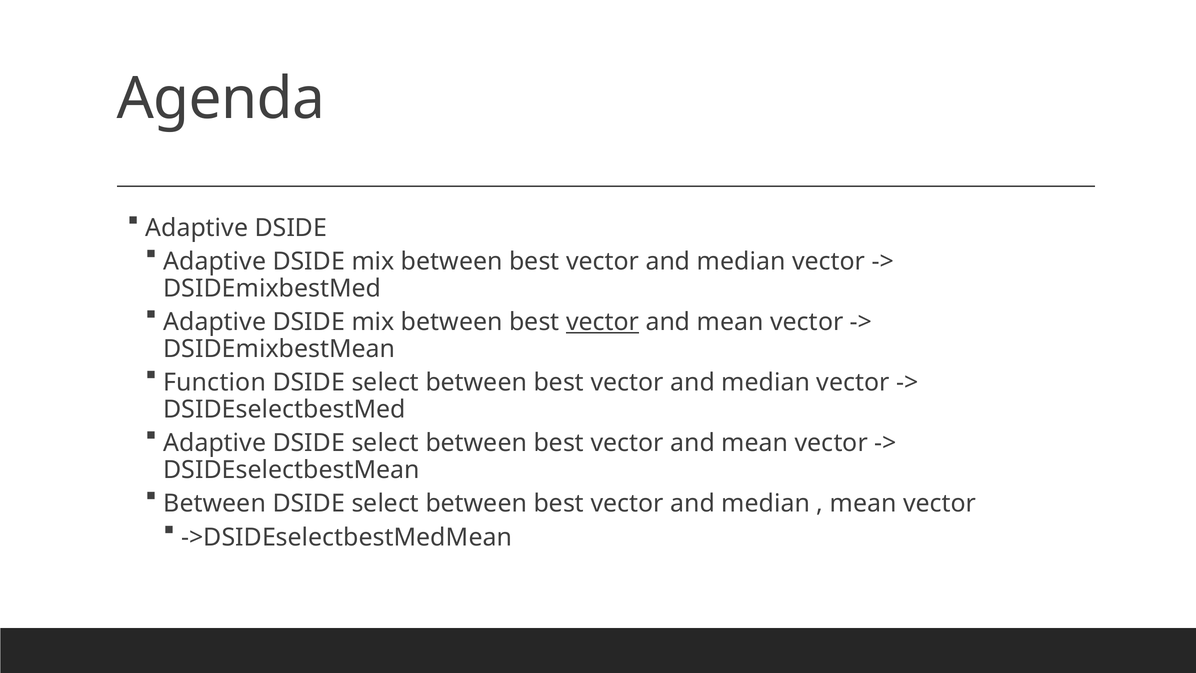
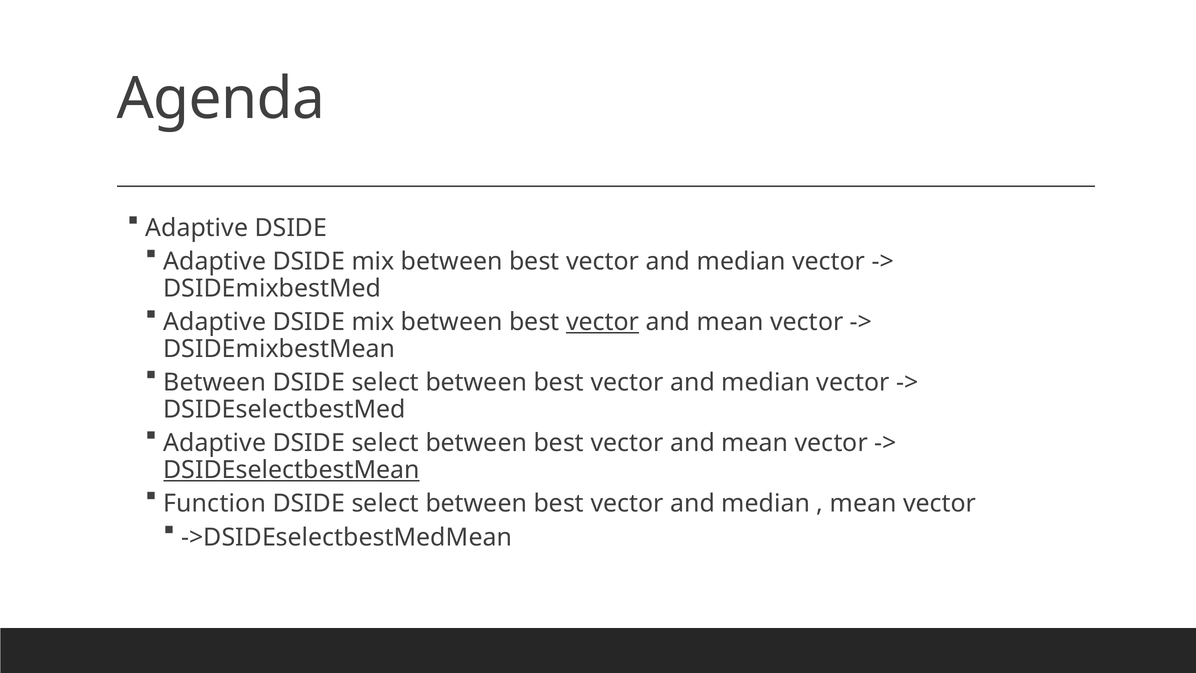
Function at (215, 383): Function -> Between
DSIDEselectbestMean underline: none -> present
Between at (215, 504): Between -> Function
